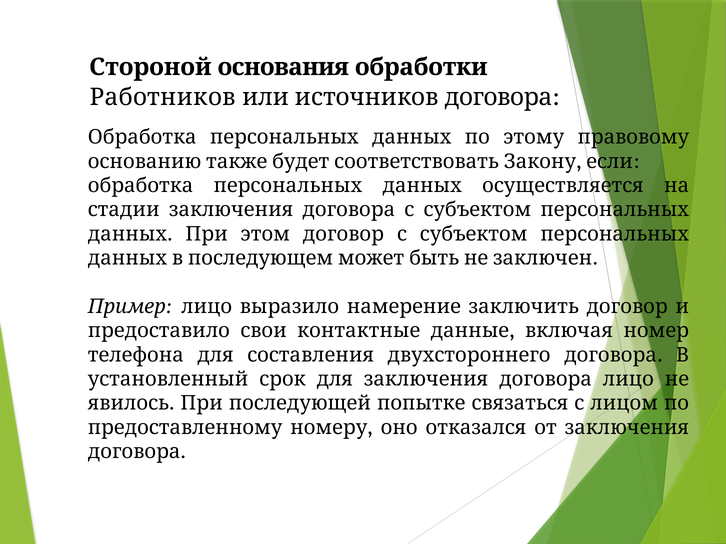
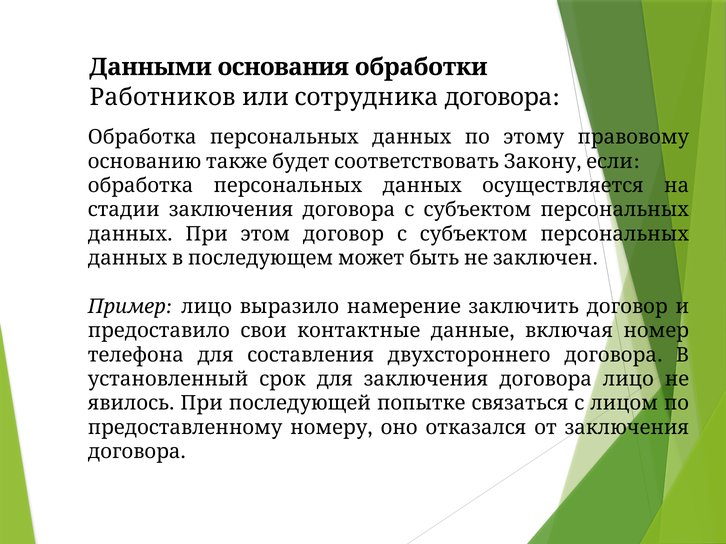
Стороной: Стороной -> Данными
источников: источников -> сотрудника
